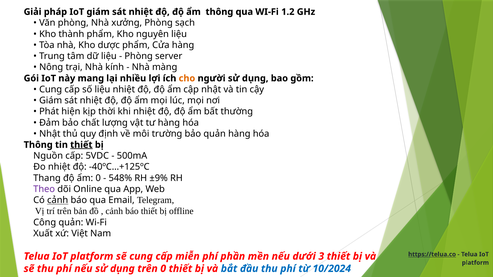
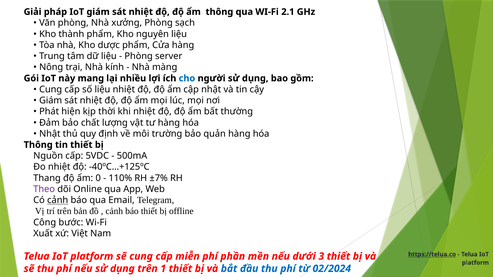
1.2: 1.2 -> 2.1
cho colour: orange -> blue
thiết at (81, 145) underline: present -> none
548%: 548% -> 110%
±9%: ±9% -> ±7%
Công quản: quản -> bước
trên 0: 0 -> 1
10/2024: 10/2024 -> 02/2024
